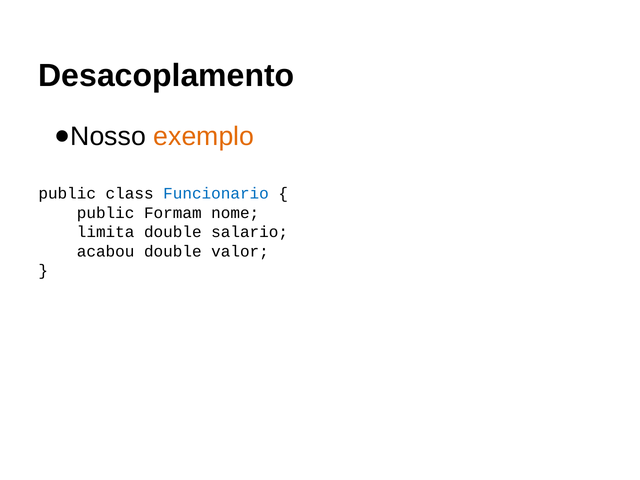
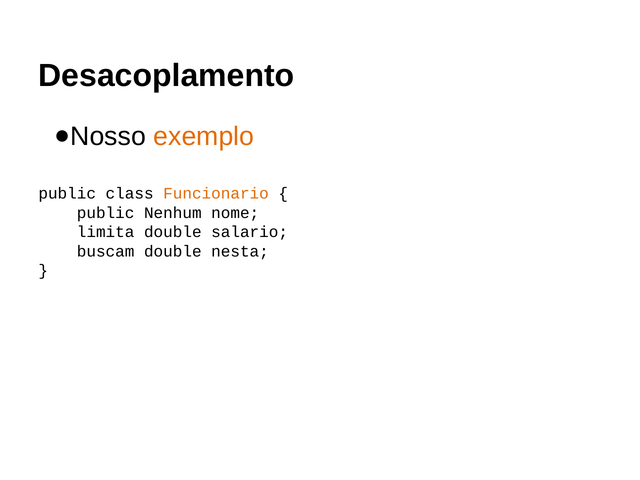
Funcionario colour: blue -> orange
Formam: Formam -> Nenhum
acabou: acabou -> buscam
valor: valor -> nesta
